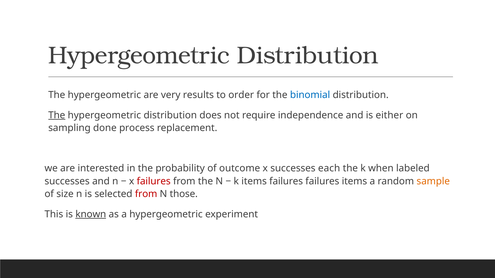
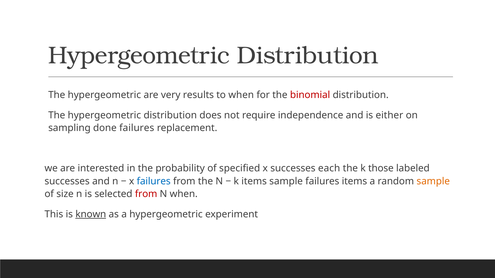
to order: order -> when
binomial colour: blue -> red
The at (57, 115) underline: present -> none
done process: process -> failures
outcome: outcome -> specified
when: when -> those
failures at (154, 181) colour: red -> blue
items failures: failures -> sample
N those: those -> when
